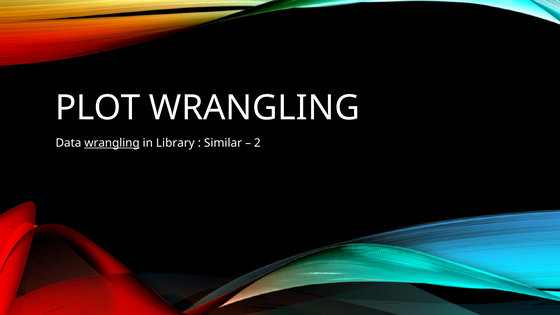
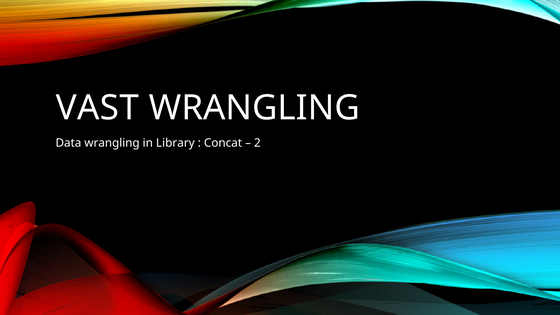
PLOT: PLOT -> VAST
wrangling at (112, 143) underline: present -> none
Similar: Similar -> Concat
